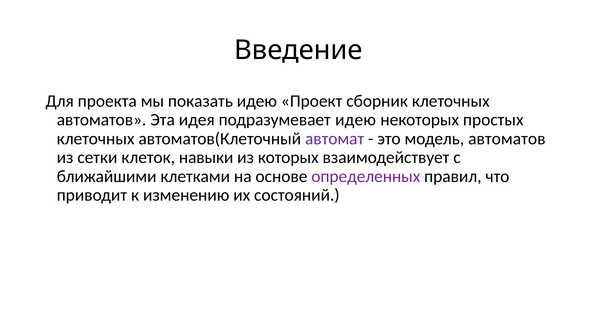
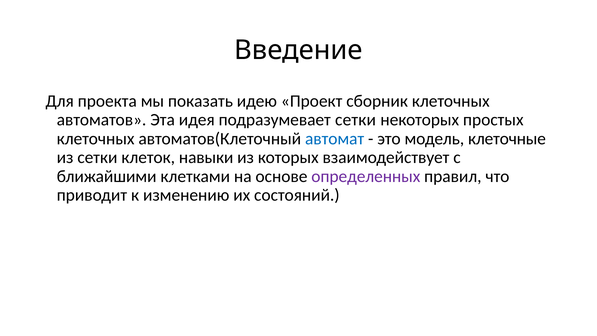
подразумевает идею: идею -> сетки
автомат colour: purple -> blue
модель автоматов: автоматов -> клеточные
